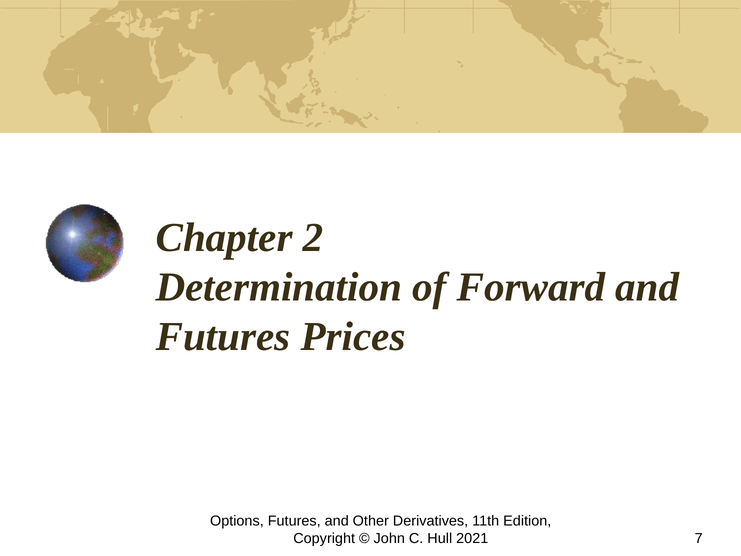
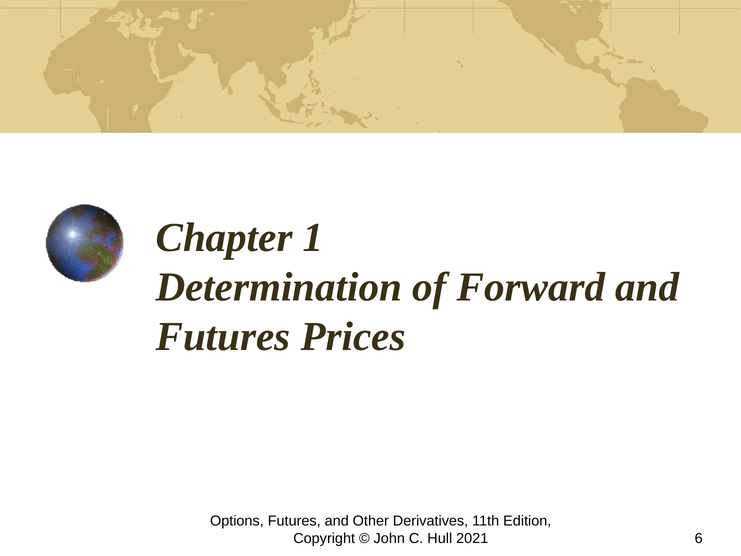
2: 2 -> 1
7: 7 -> 6
